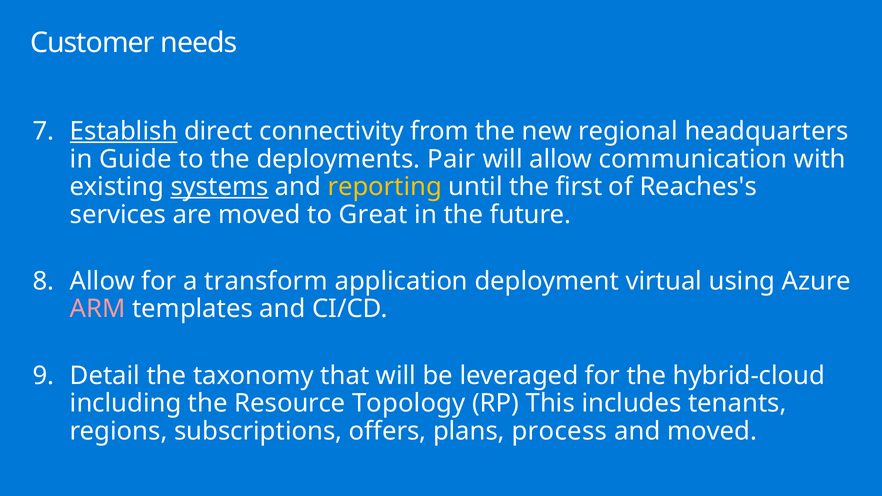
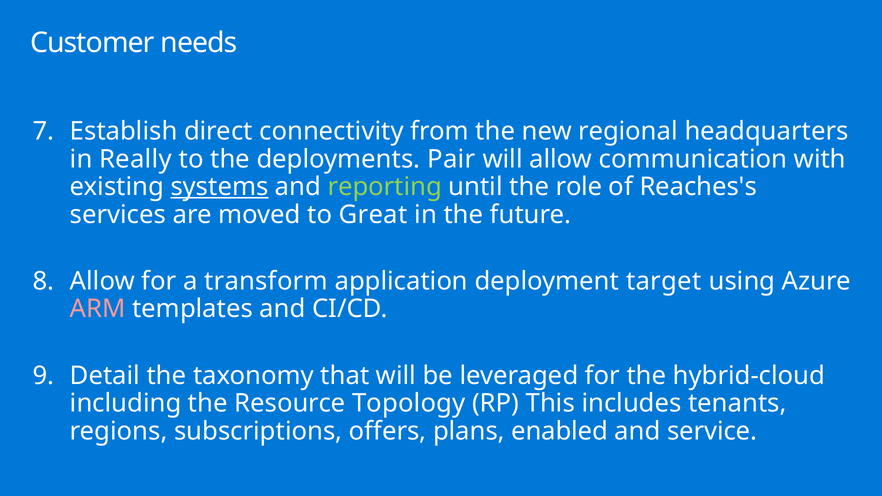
Establish underline: present -> none
Guide: Guide -> Really
reporting colour: yellow -> light green
first: first -> role
virtual: virtual -> target
process: process -> enabled
and moved: moved -> service
